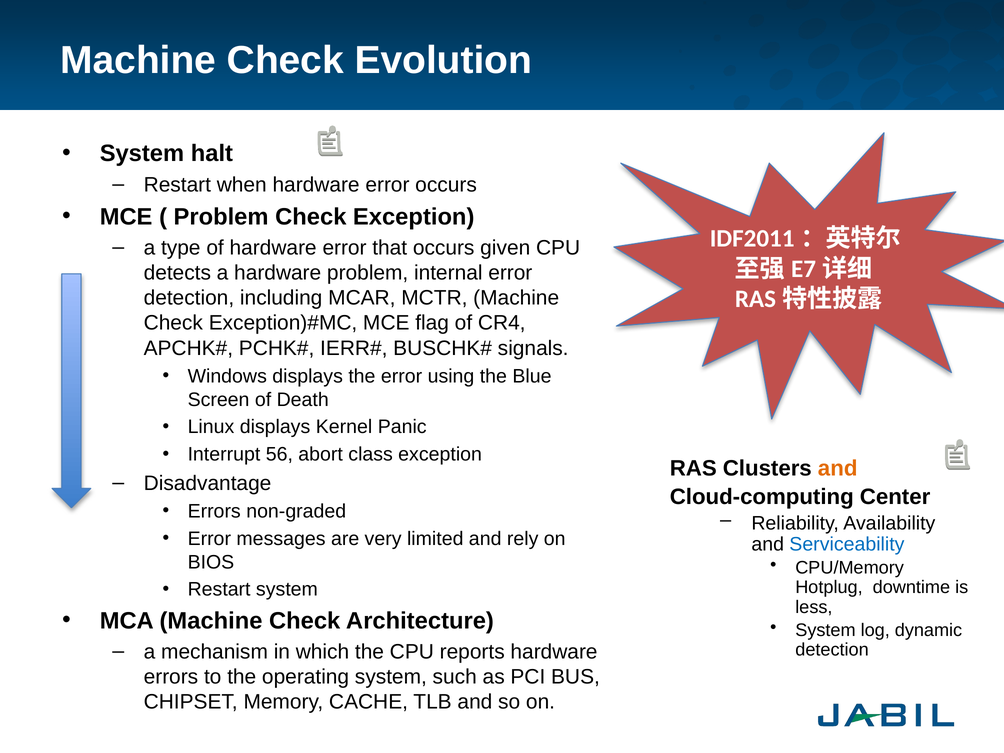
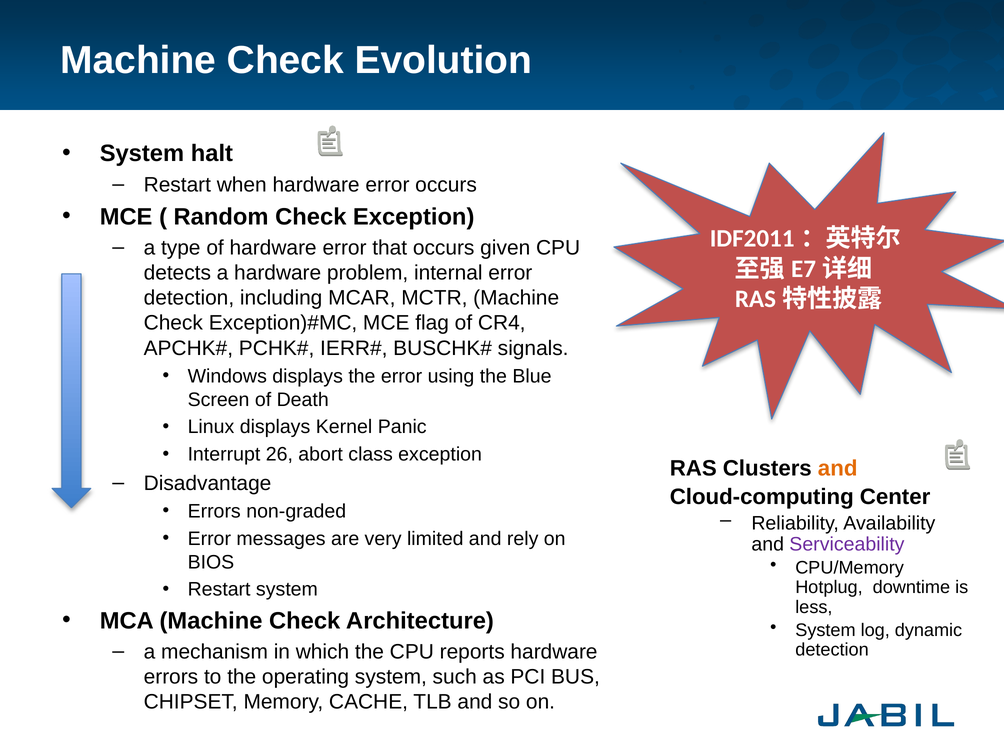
Problem at (221, 217): Problem -> Random
56: 56 -> 26
Serviceability colour: blue -> purple
